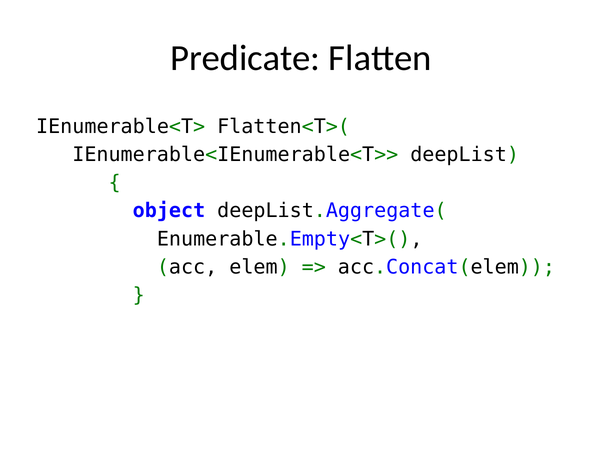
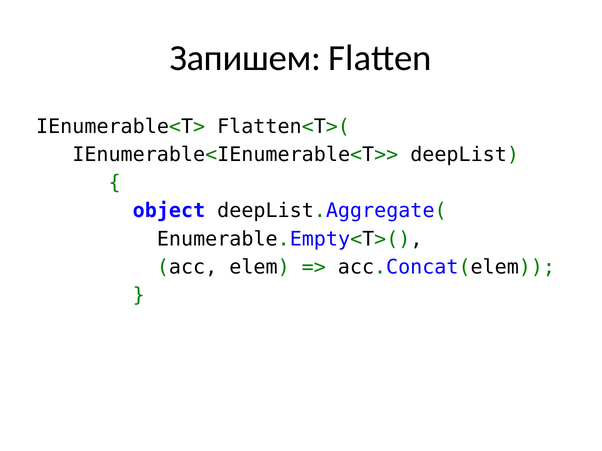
Predicate: Predicate -> Запишем
